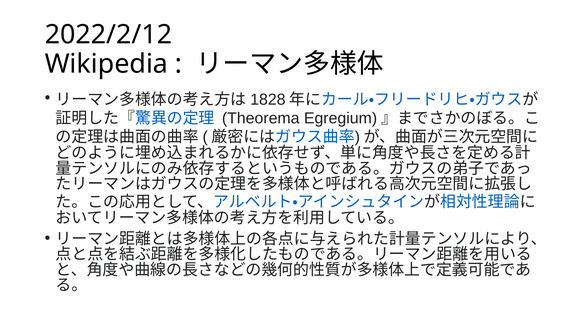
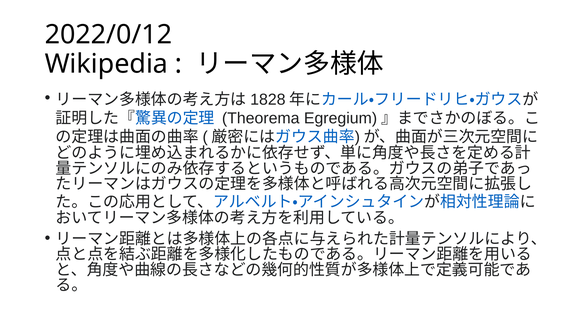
2022/2/12: 2022/2/12 -> 2022/0/12
